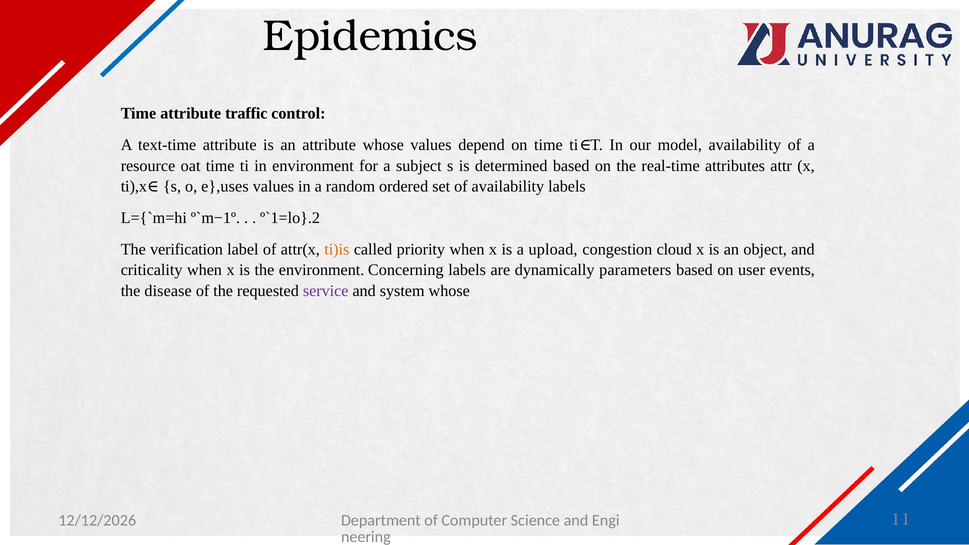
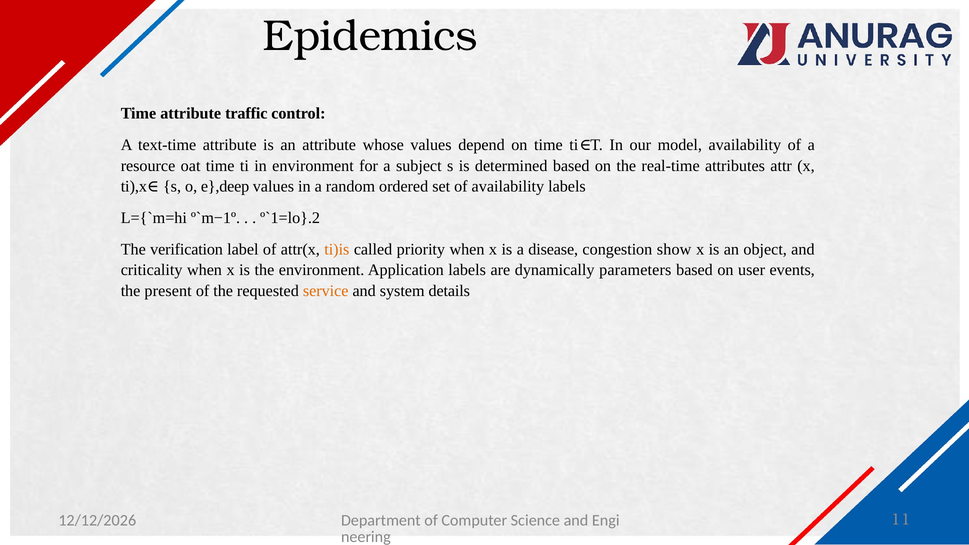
e},uses: e},uses -> e},deep
upload: upload -> disease
cloud: cloud -> show
Concerning: Concerning -> Application
disease: disease -> present
service colour: purple -> orange
system whose: whose -> details
